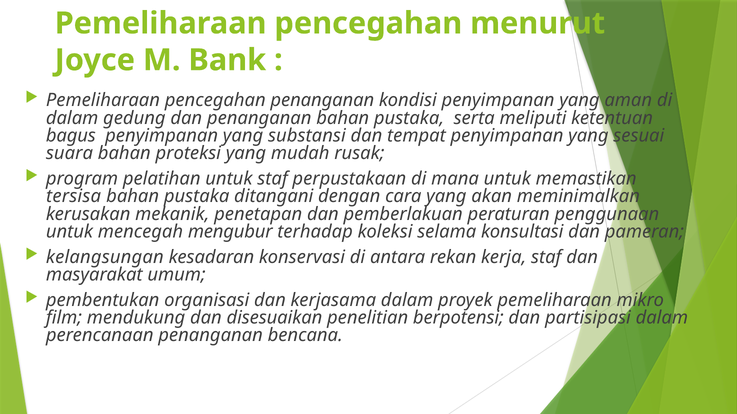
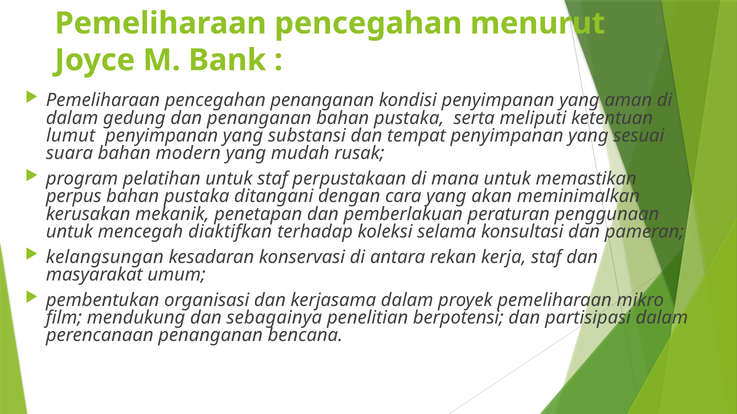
bagus: bagus -> lumut
proteksi: proteksi -> modern
tersisa: tersisa -> perpus
mengubur: mengubur -> diaktifkan
disesuaikan: disesuaikan -> sebagainya
